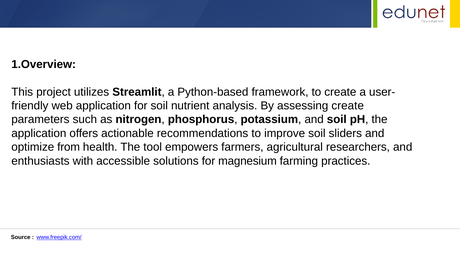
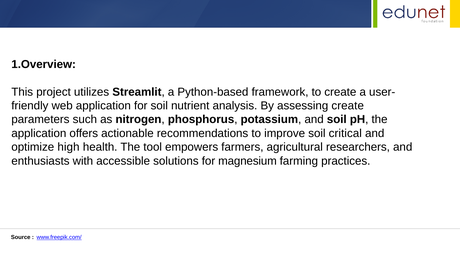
sliders: sliders -> critical
from: from -> high
